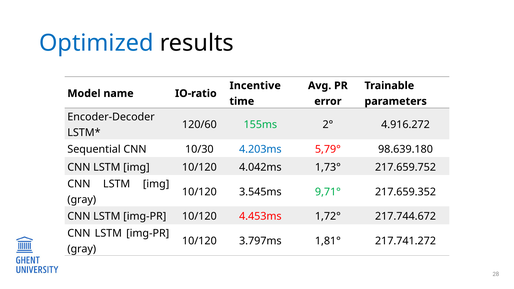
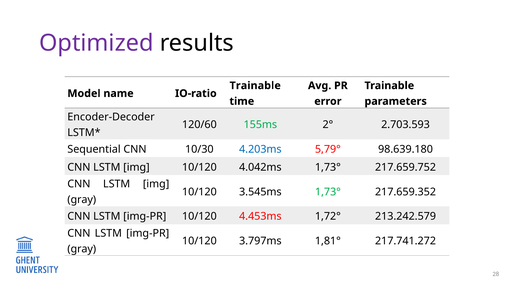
Optimized colour: blue -> purple
Incentive at (255, 86): Incentive -> Trainable
4.916.272: 4.916.272 -> 2.703.593
3.545ms 9,71°: 9,71° -> 1,73°
217.744.672: 217.744.672 -> 213.242.579
